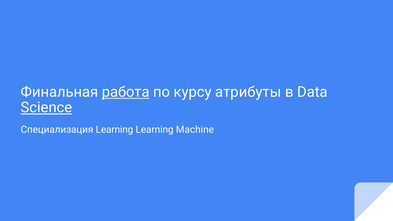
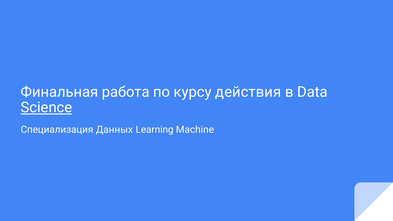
работа underline: present -> none
атрибуты: атрибуты -> действия
Специализация Learning: Learning -> Данных
